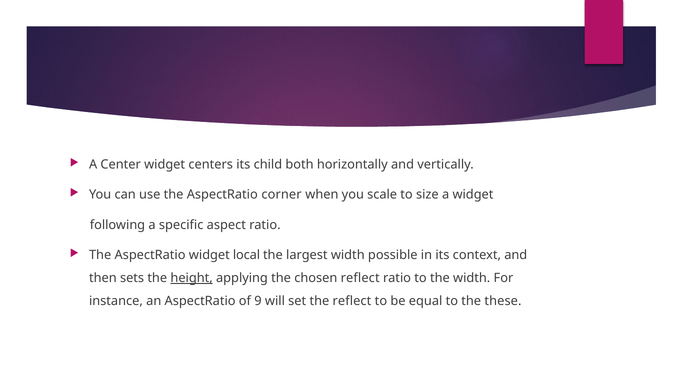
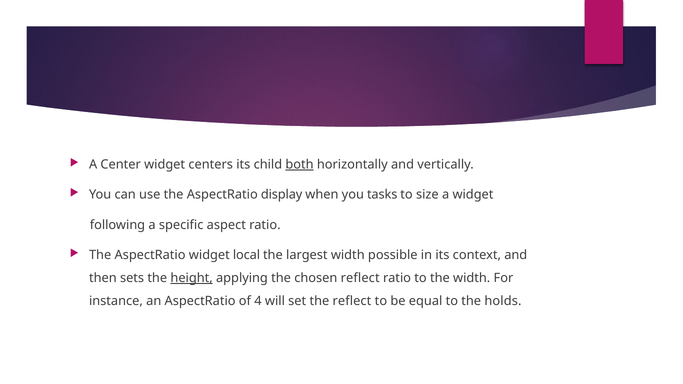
both underline: none -> present
corner: corner -> display
scale: scale -> tasks
9: 9 -> 4
these: these -> holds
